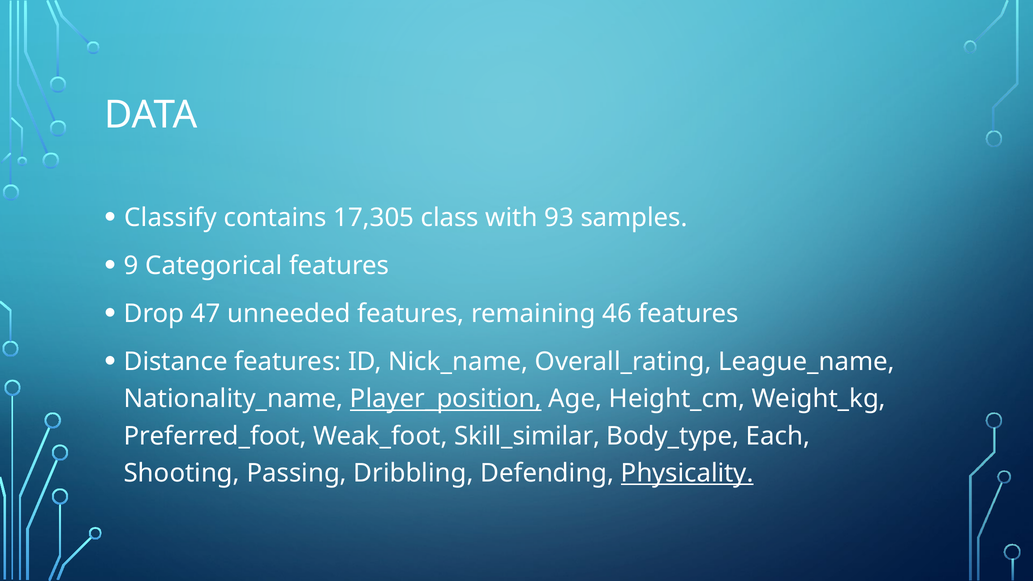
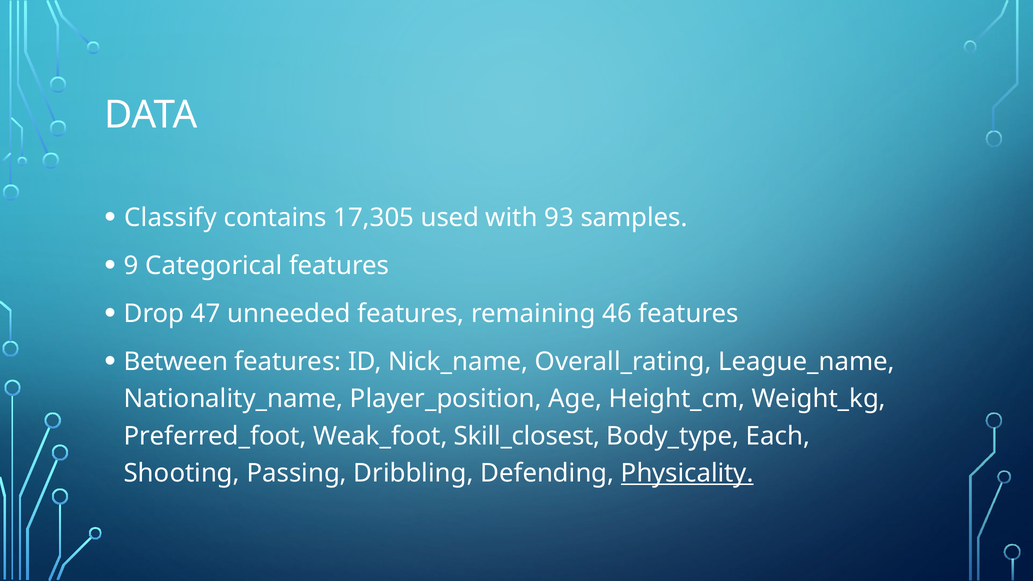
class: class -> used
Distance: Distance -> Between
Player_position underline: present -> none
Skill_similar: Skill_similar -> Skill_closest
